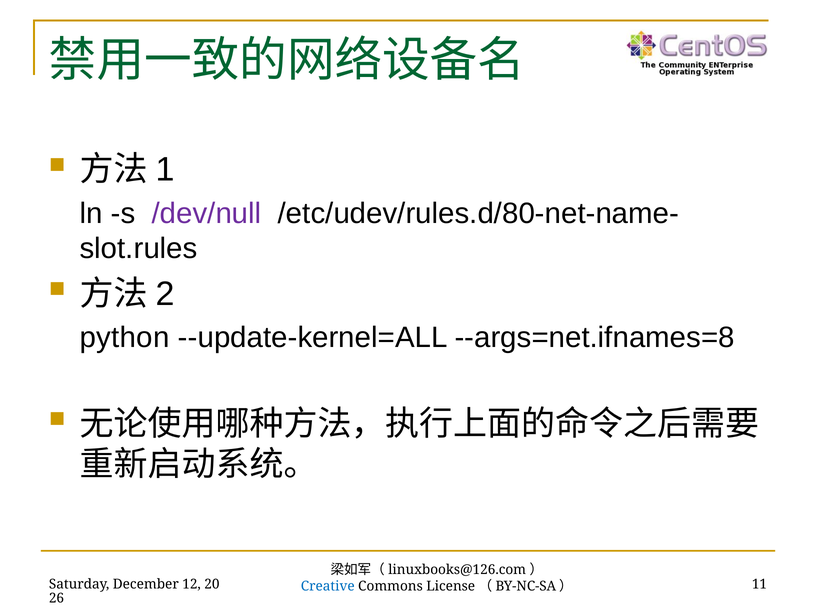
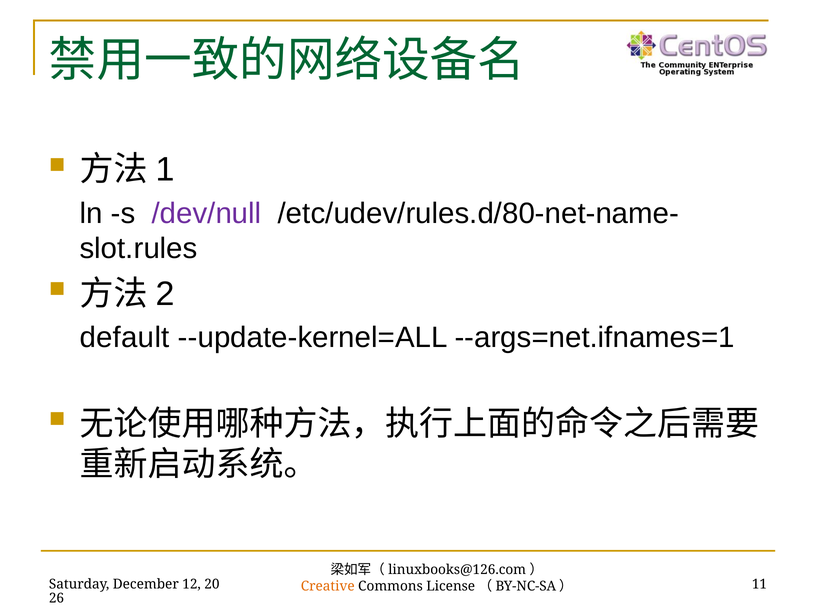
python: python -> default
--args=net.ifnames=8: --args=net.ifnames=8 -> --args=net.ifnames=1
Creative colour: blue -> orange
